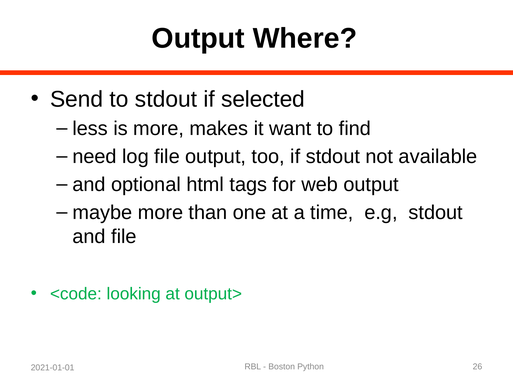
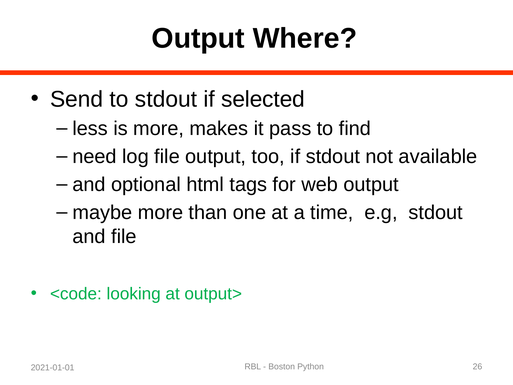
want: want -> pass
